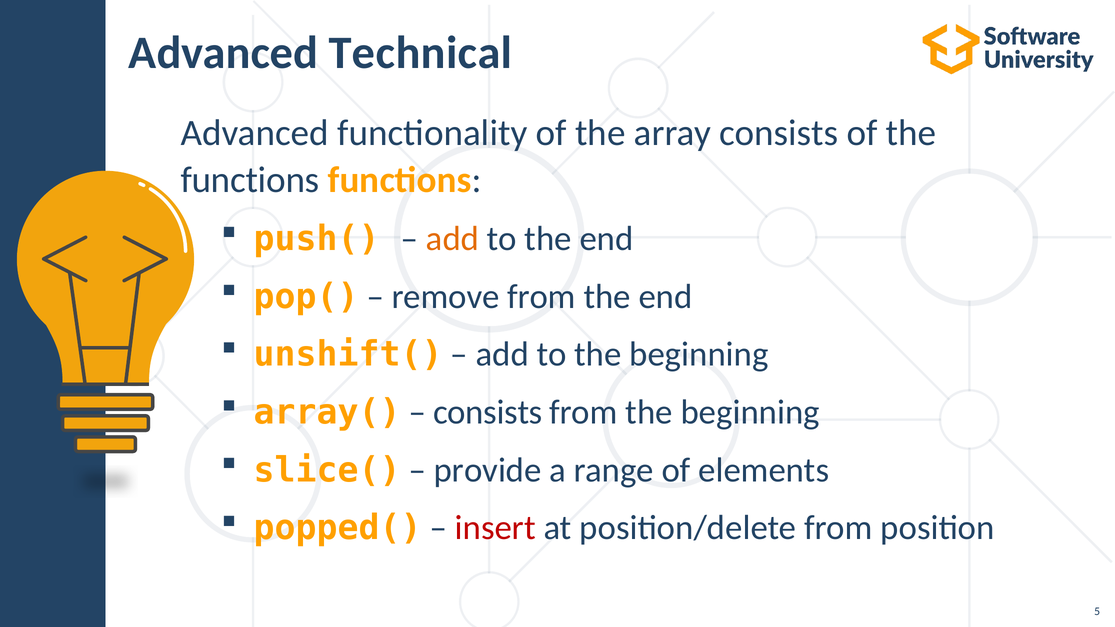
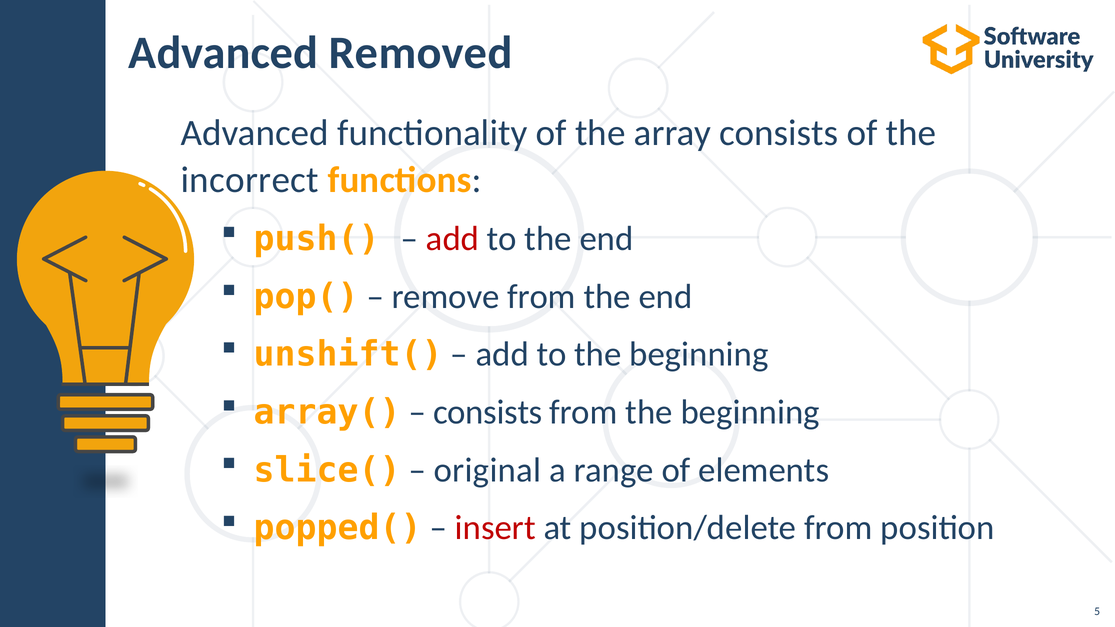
Technical: Technical -> Removed
functions at (250, 180): functions -> incorrect
add at (453, 239) colour: orange -> red
provide: provide -> original
